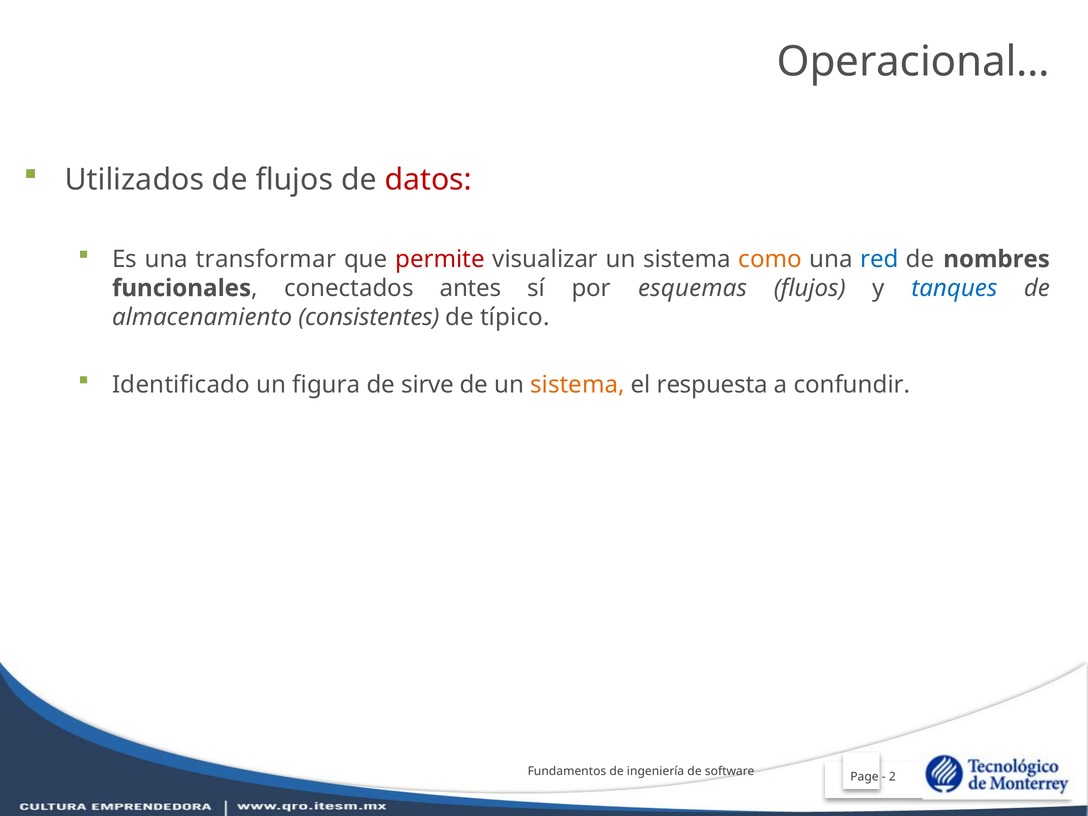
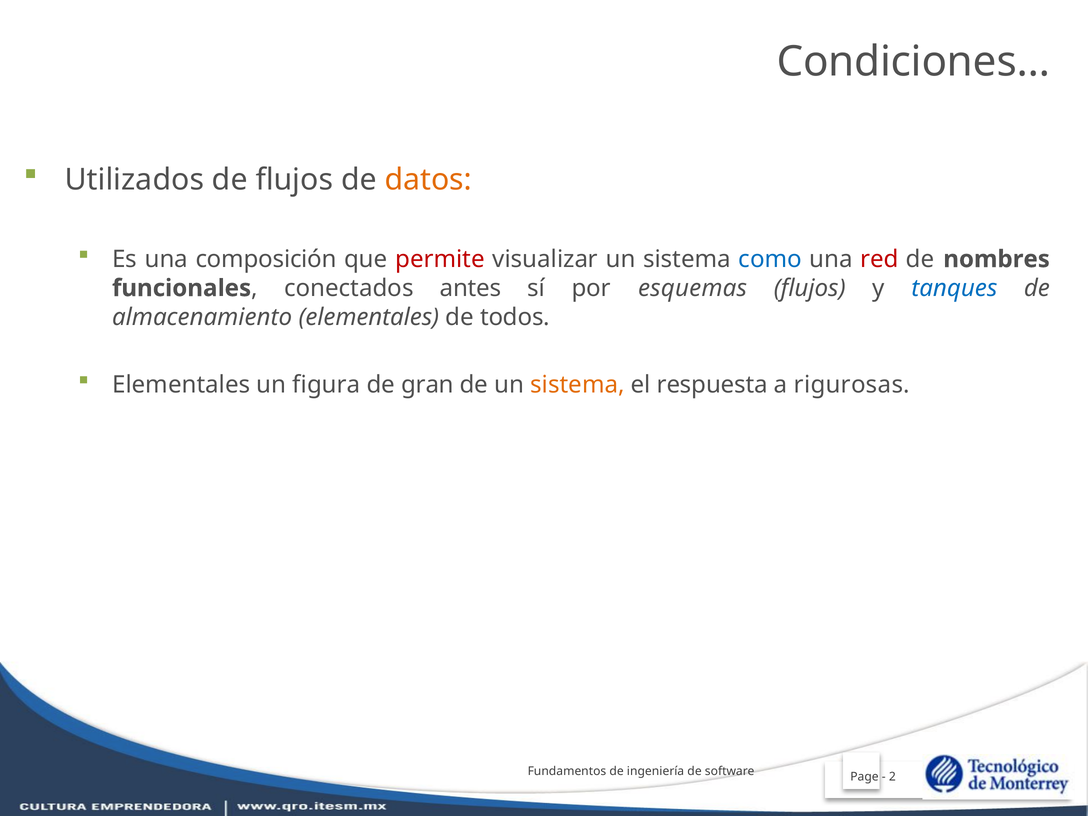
Operacional…: Operacional… -> Condiciones…
datos colour: red -> orange
transformar: transformar -> composición
como colour: orange -> blue
red colour: blue -> red
almacenamiento consistentes: consistentes -> elementales
típico: típico -> todos
Identificado at (181, 385): Identificado -> Elementales
sirve: sirve -> gran
confundir: confundir -> rigurosas
